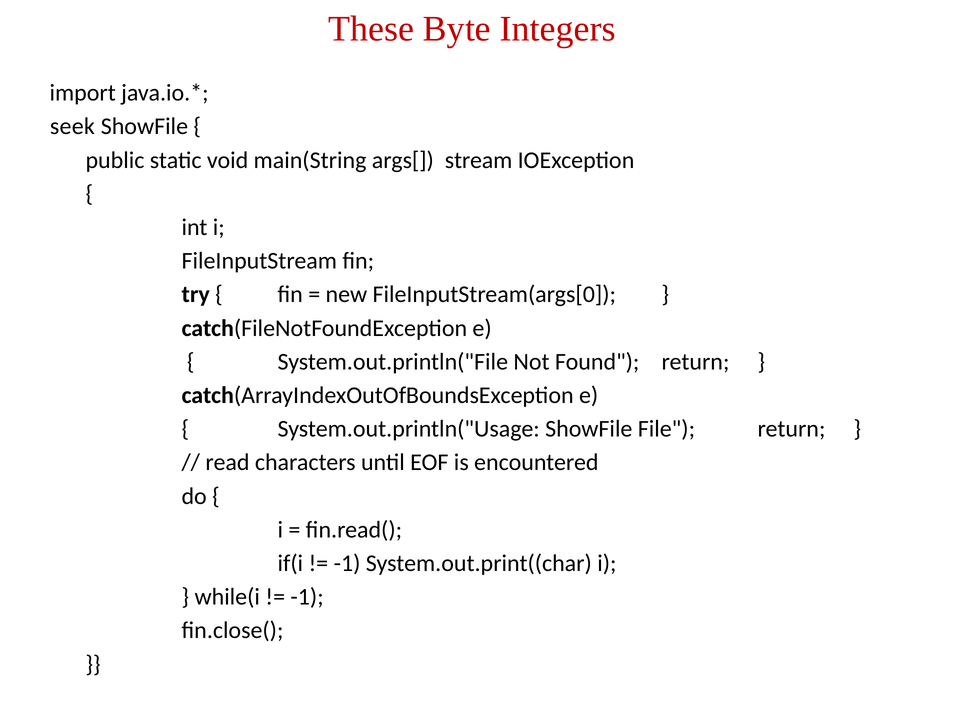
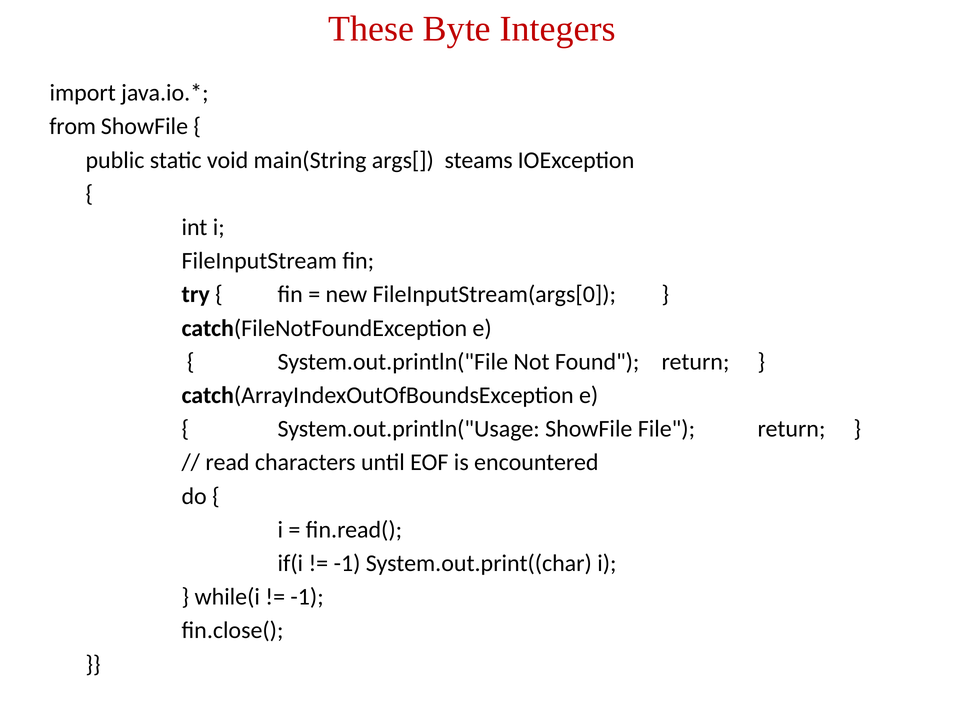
seek: seek -> from
stream: stream -> steams
